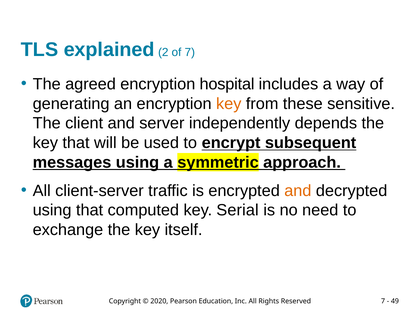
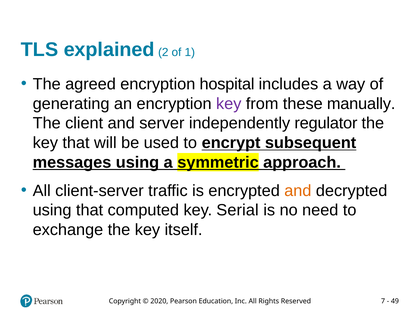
of 7: 7 -> 1
key at (229, 104) colour: orange -> purple
sensitive: sensitive -> manually
depends: depends -> regulator
